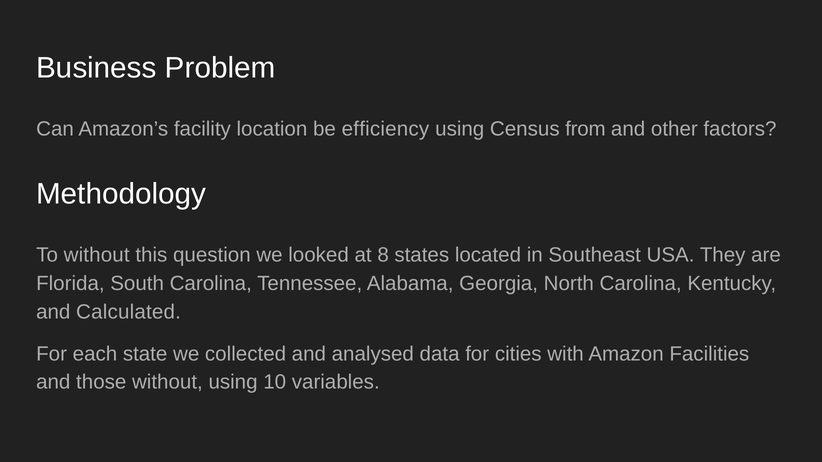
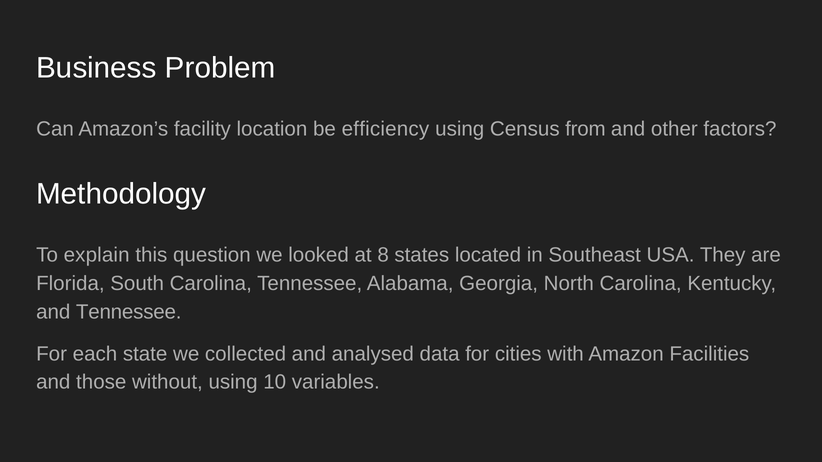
To without: without -> explain
and Calculated: Calculated -> Tennessee
